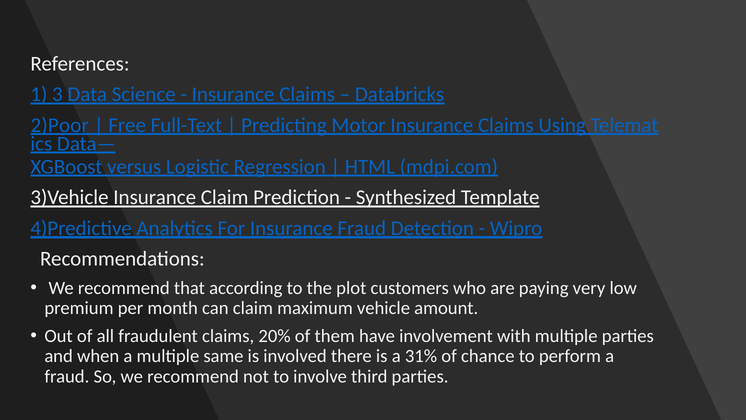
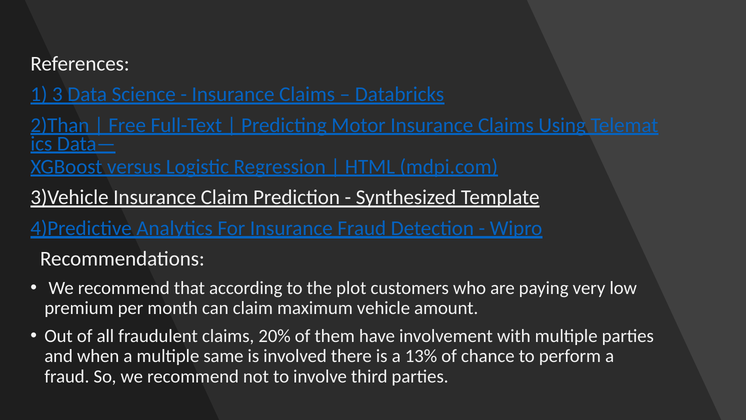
2)Poor: 2)Poor -> 2)Than
31%: 31% -> 13%
